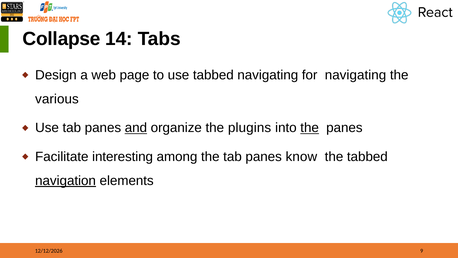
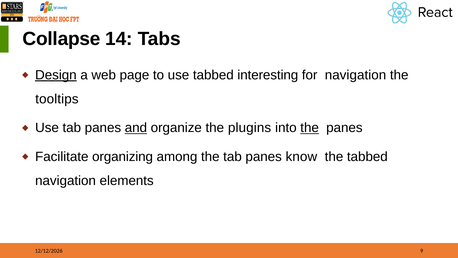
Design underline: none -> present
tabbed navigating: navigating -> interesting
for navigating: navigating -> navigation
various: various -> tooltips
interesting: interesting -> organizing
navigation at (66, 180) underline: present -> none
